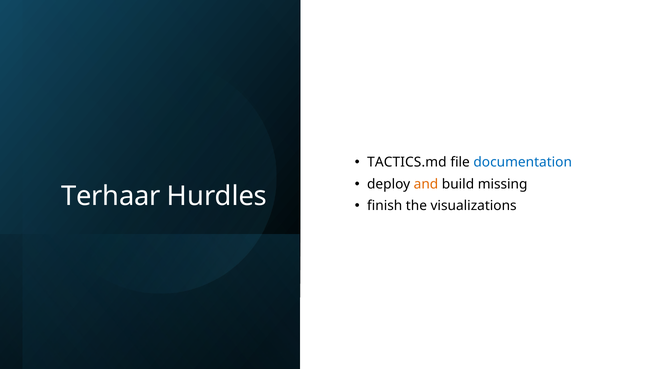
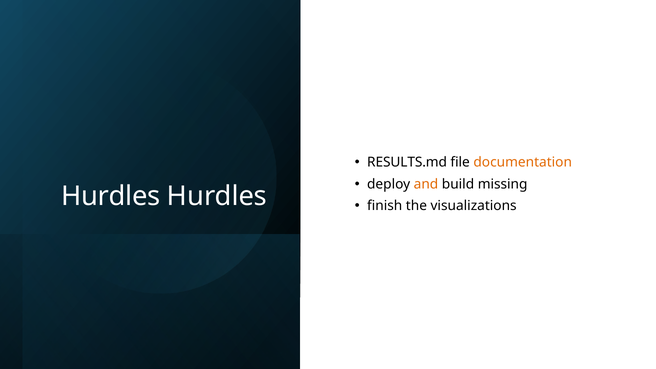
TACTICS.md: TACTICS.md -> RESULTS.md
documentation colour: blue -> orange
Terhaar at (111, 196): Terhaar -> Hurdles
